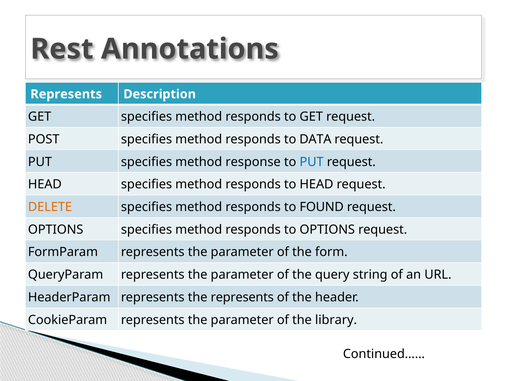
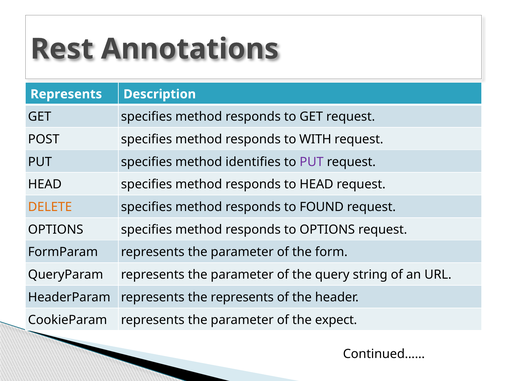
DATA: DATA -> WITH
response: response -> identifies
PUT at (312, 161) colour: blue -> purple
library: library -> expect
